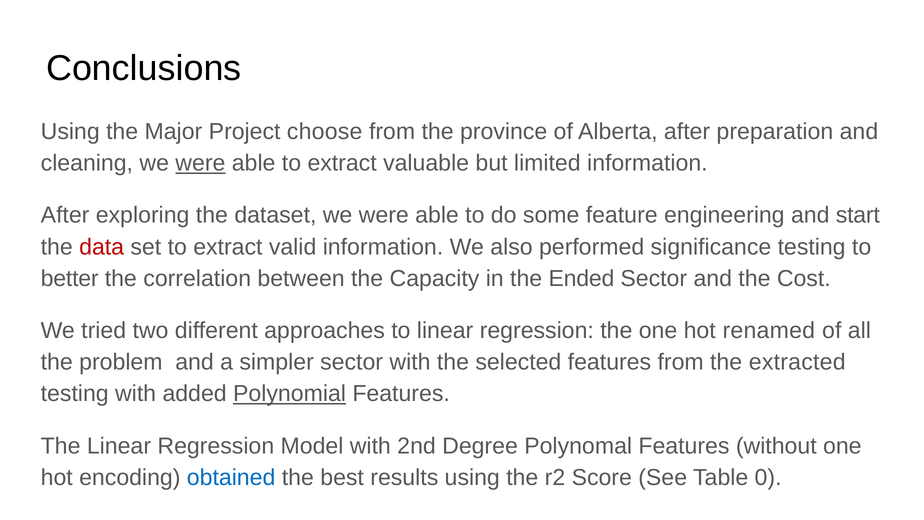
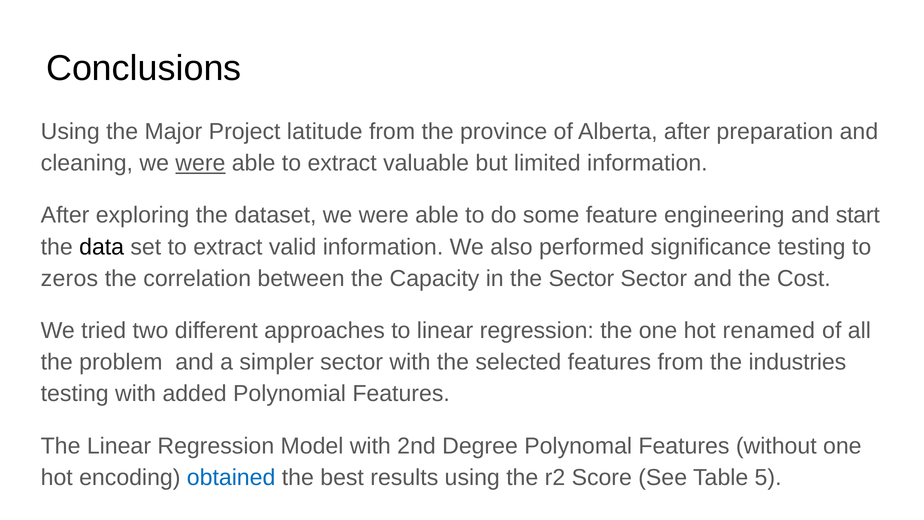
choose: choose -> latitude
data colour: red -> black
better: better -> zeros
the Ended: Ended -> Sector
extracted: extracted -> industries
Polynomial underline: present -> none
0: 0 -> 5
